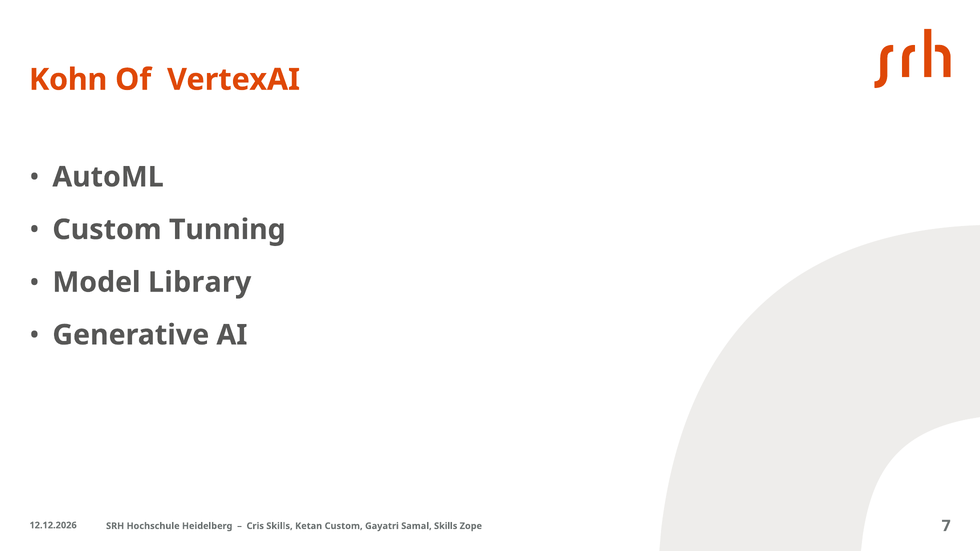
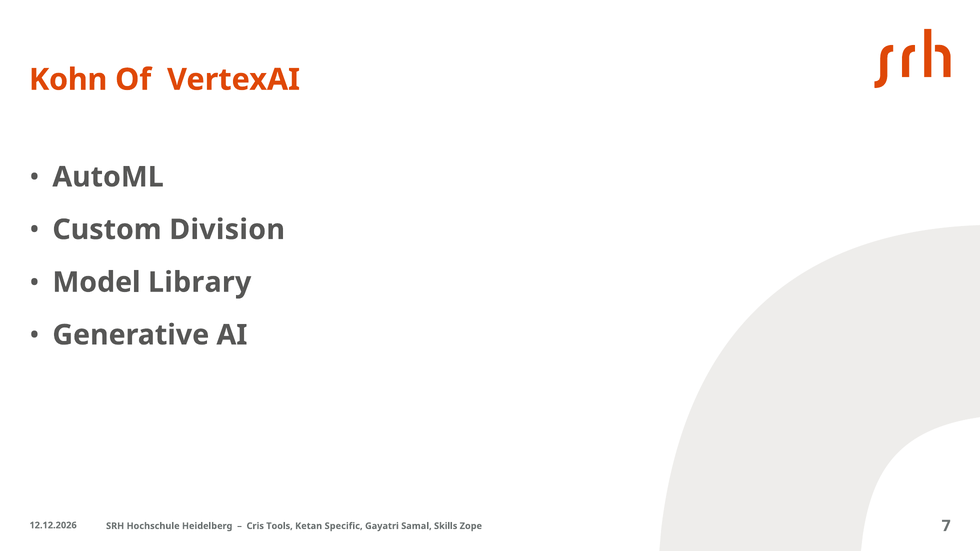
Tunning: Tunning -> Division
Cris Skills: Skills -> Tools
Ketan Custom: Custom -> Specific
